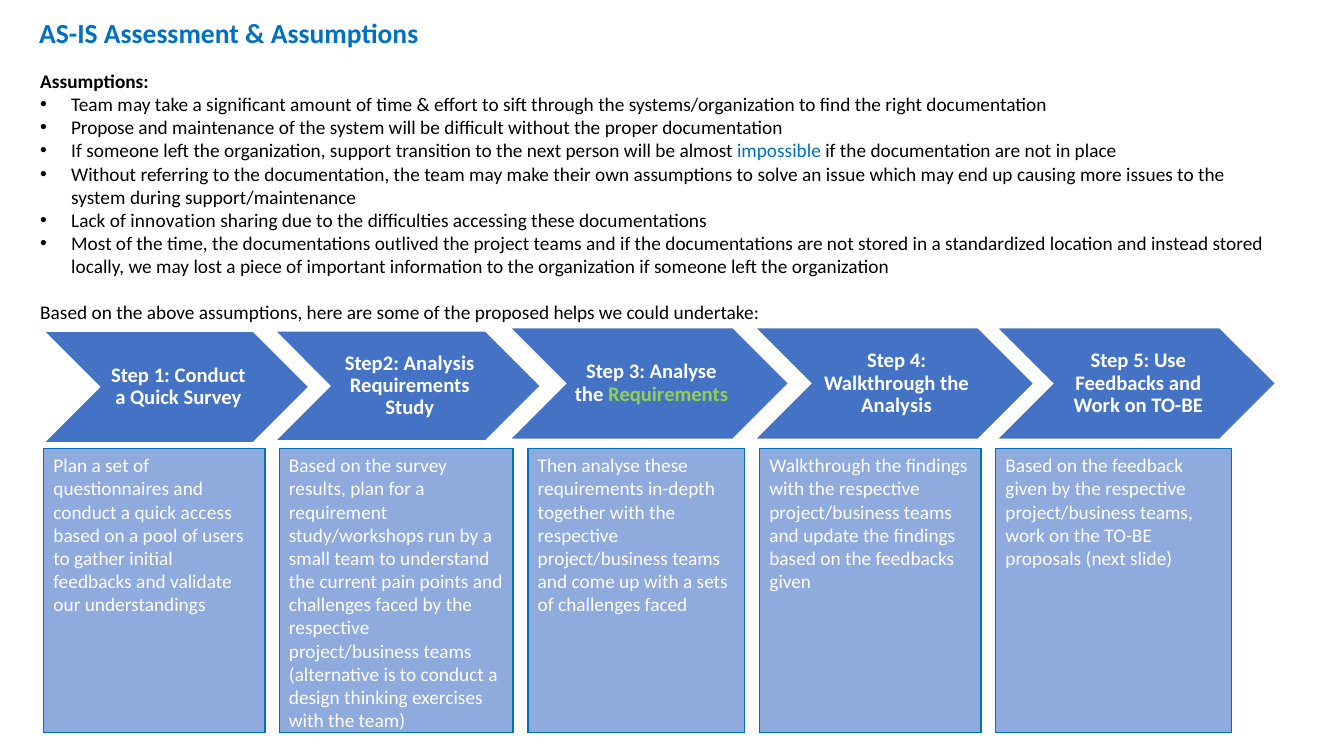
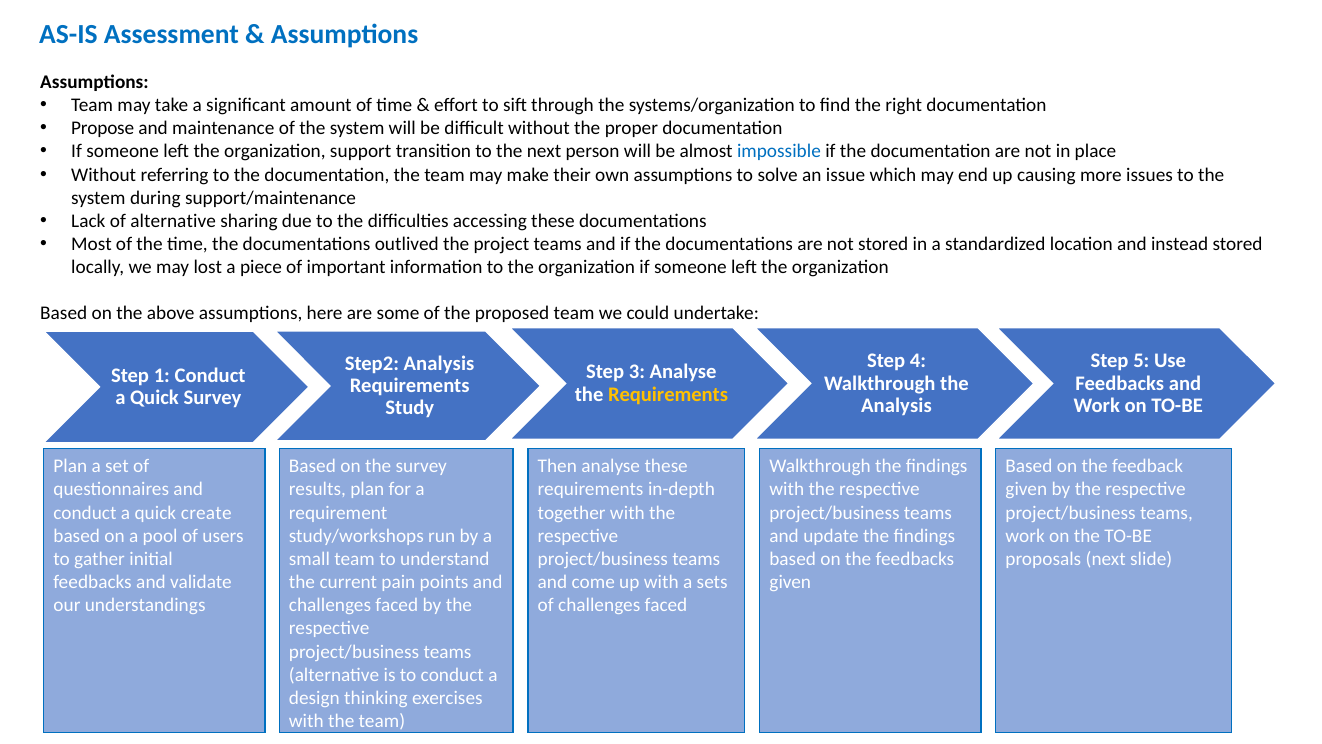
of innovation: innovation -> alternative
proposed helps: helps -> team
Requirements at (668, 394) colour: light green -> yellow
access: access -> create
